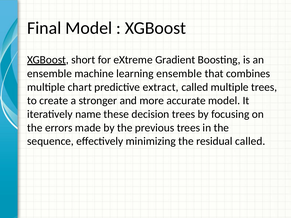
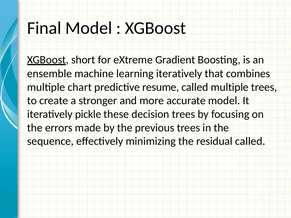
learning ensemble: ensemble -> iteratively
extract: extract -> resume
name: name -> pickle
